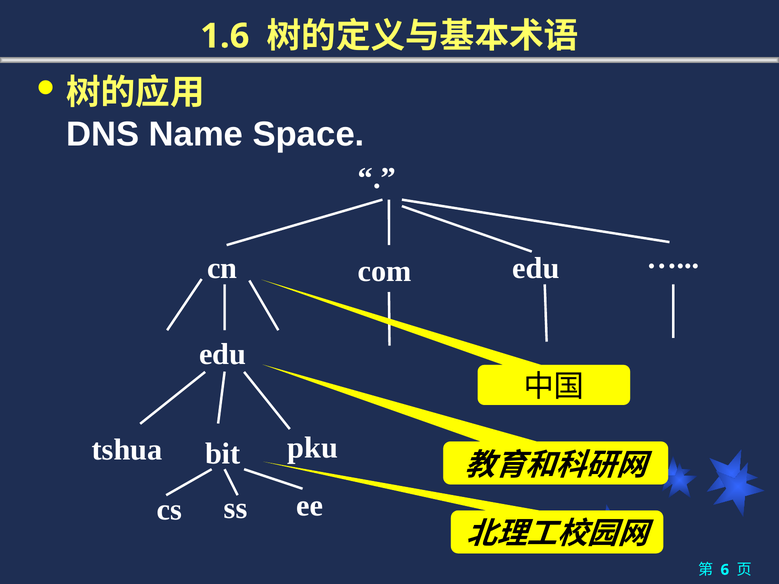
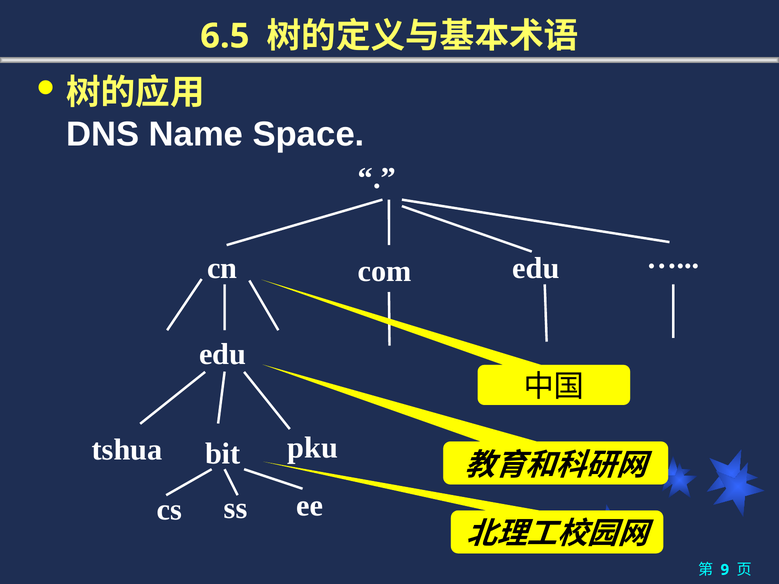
1.6: 1.6 -> 6.5
6: 6 -> 9
